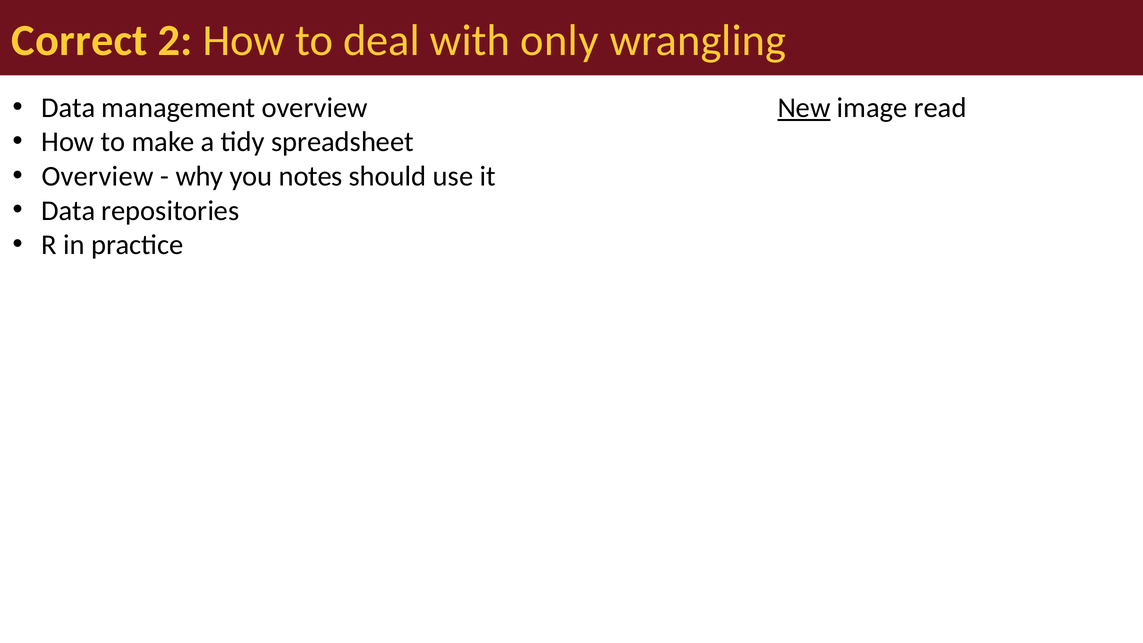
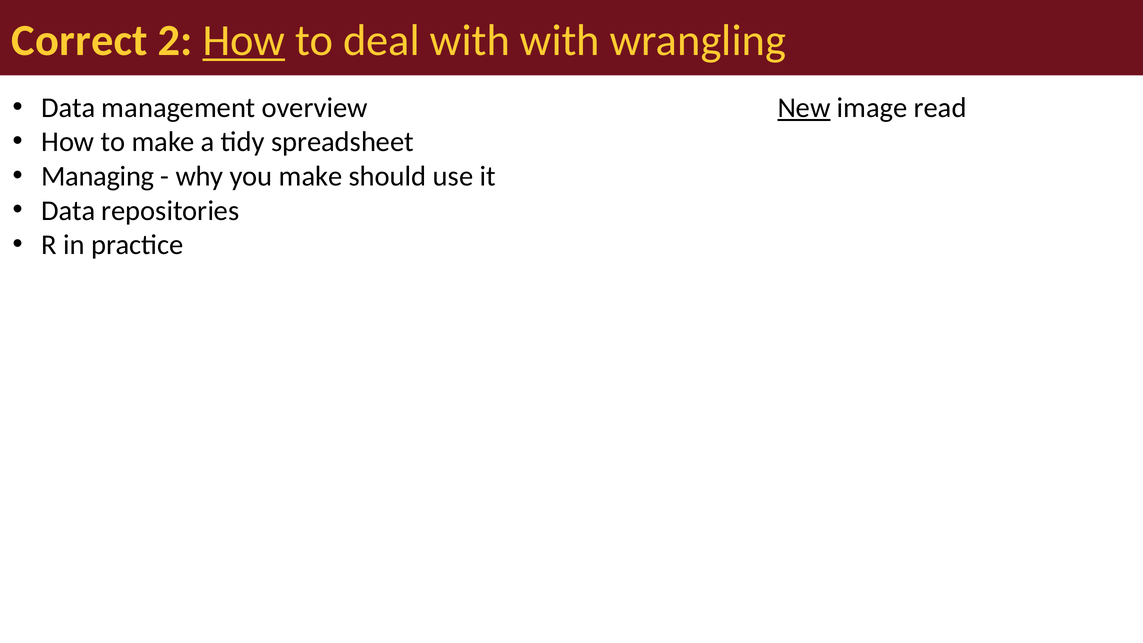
How at (244, 41) underline: none -> present
with only: only -> with
Overview at (98, 176): Overview -> Managing
you notes: notes -> make
